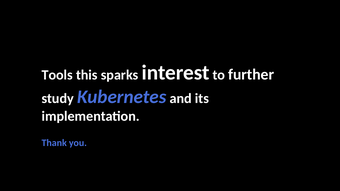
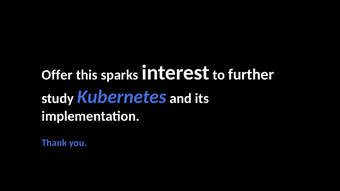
Tools: Tools -> Offer
